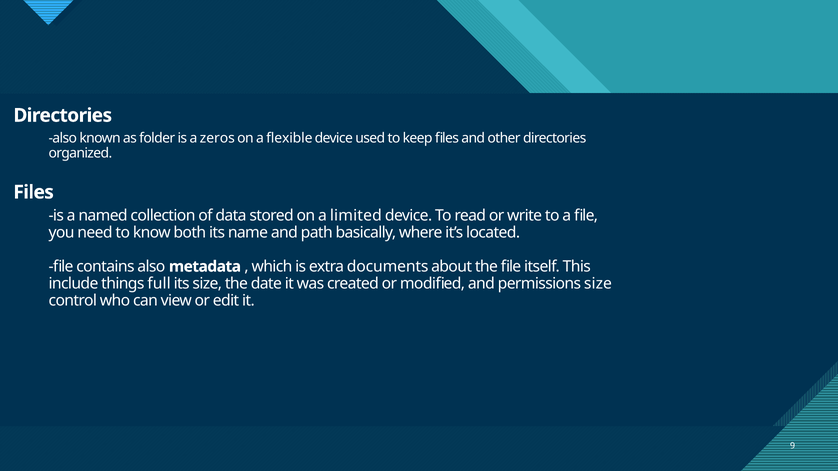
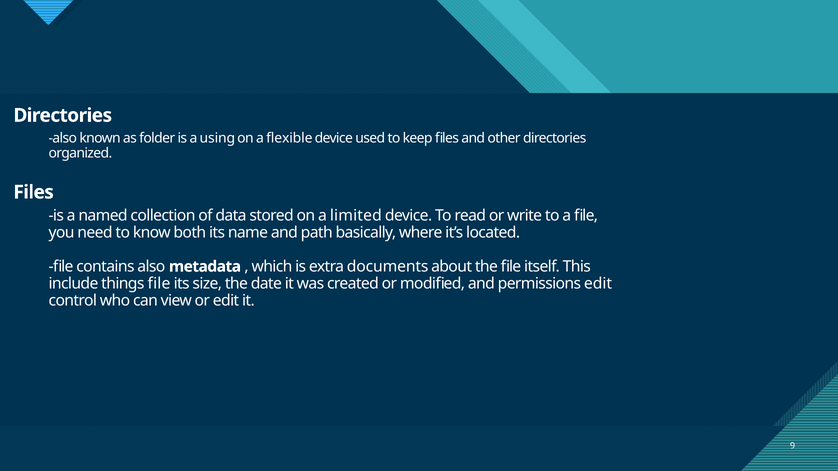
zeros: zeros -> using
things full: full -> file
permissions size: size -> edit
